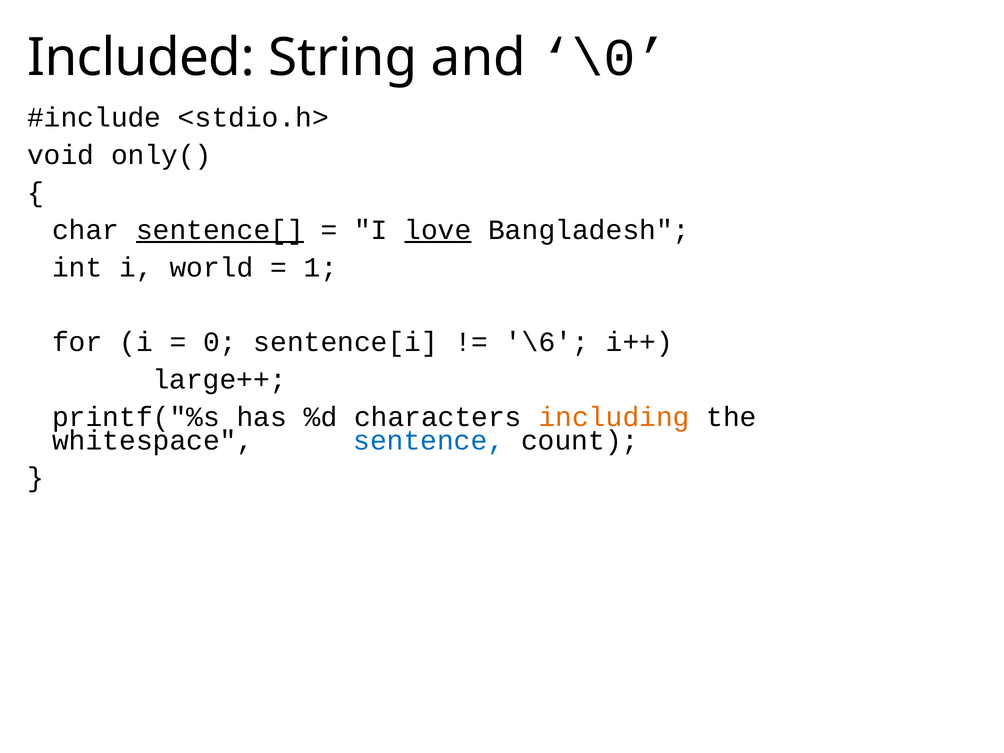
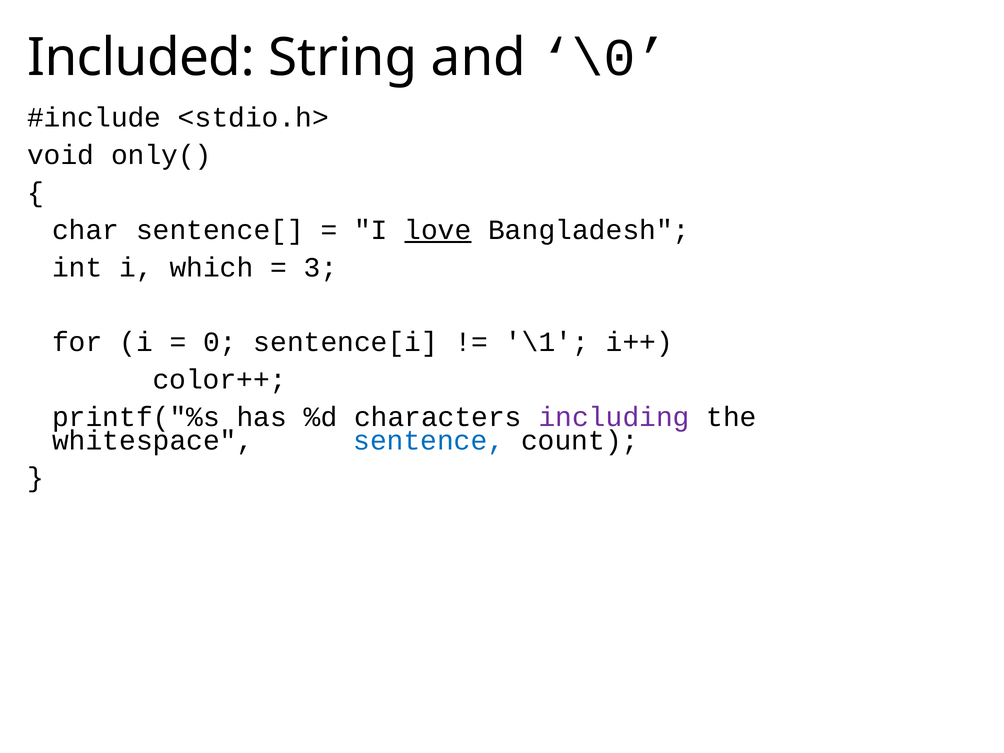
sentence[ underline: present -> none
world: world -> which
1: 1 -> 3
\6: \6 -> \1
large++: large++ -> color++
including colour: orange -> purple
